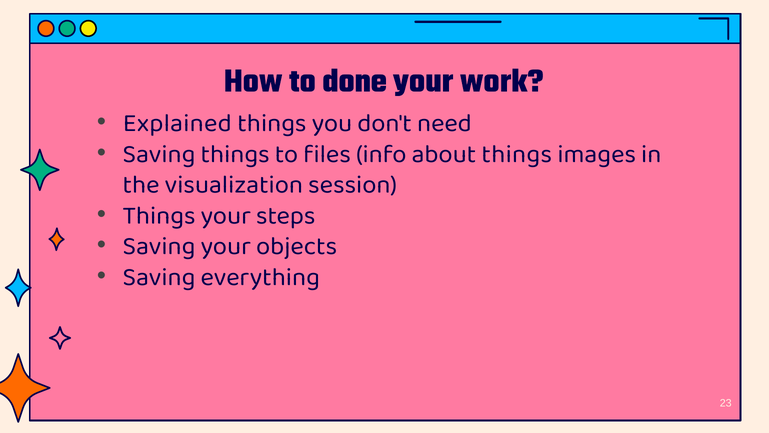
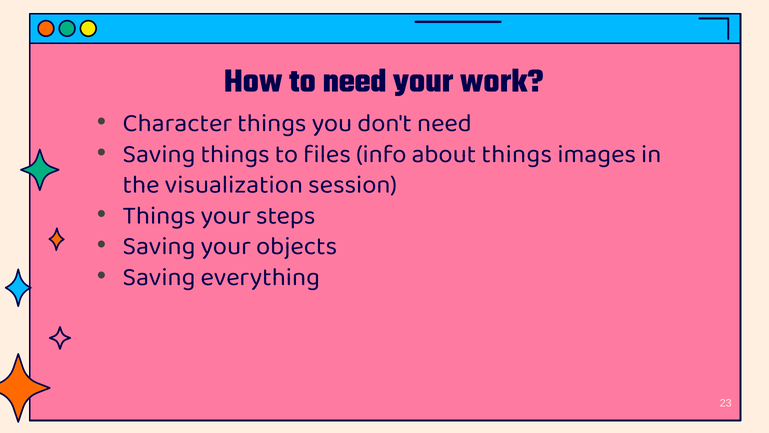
to done: done -> need
Explained: Explained -> Character
